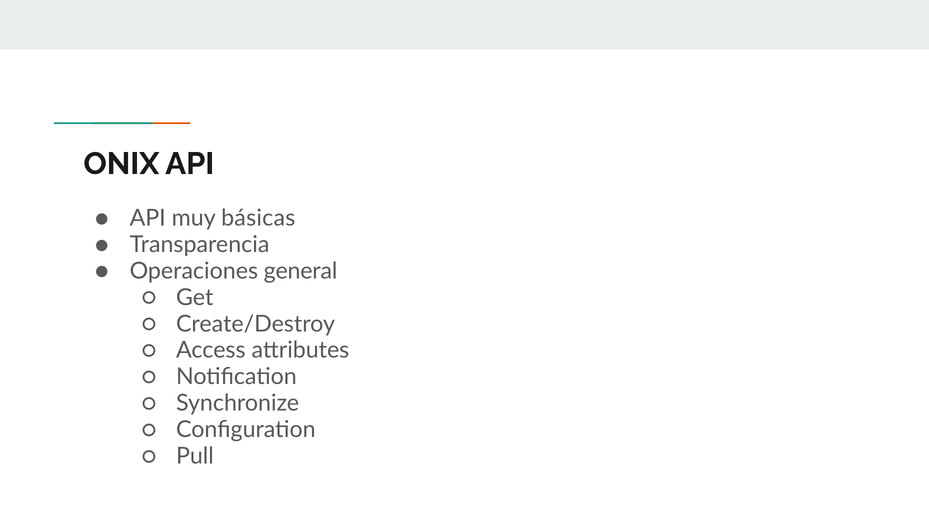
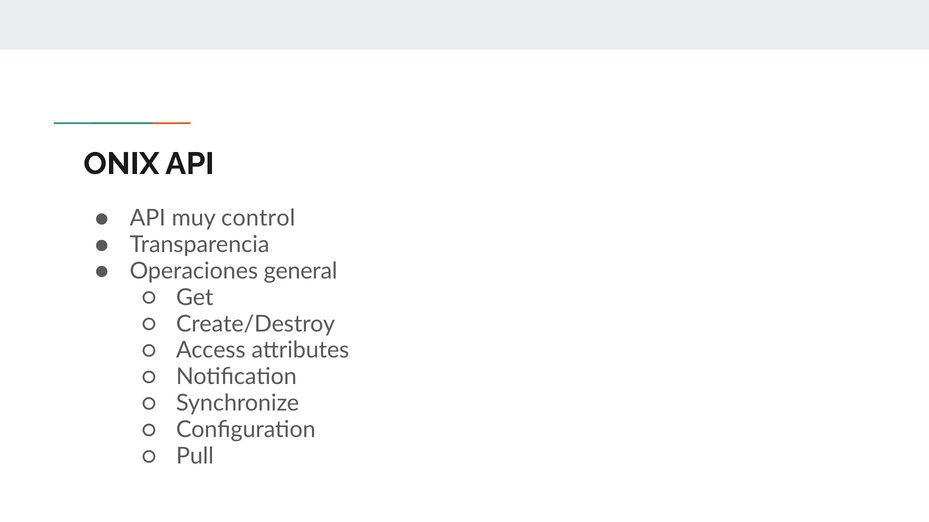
básicas: básicas -> control
